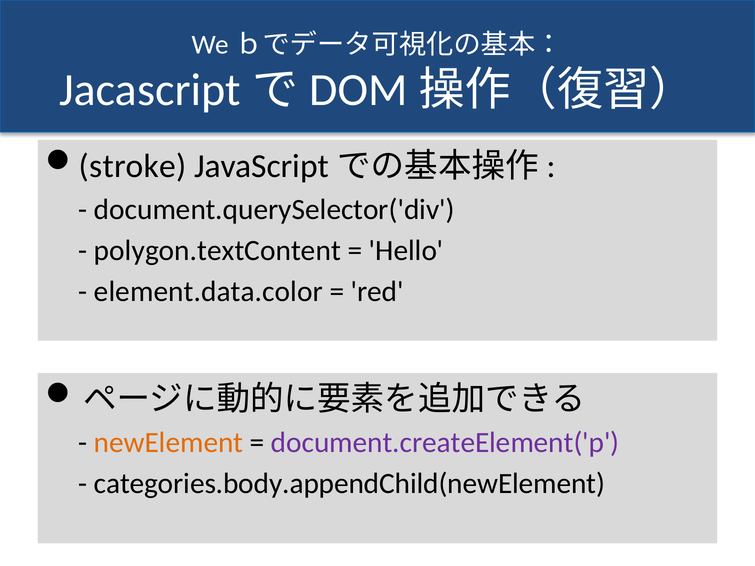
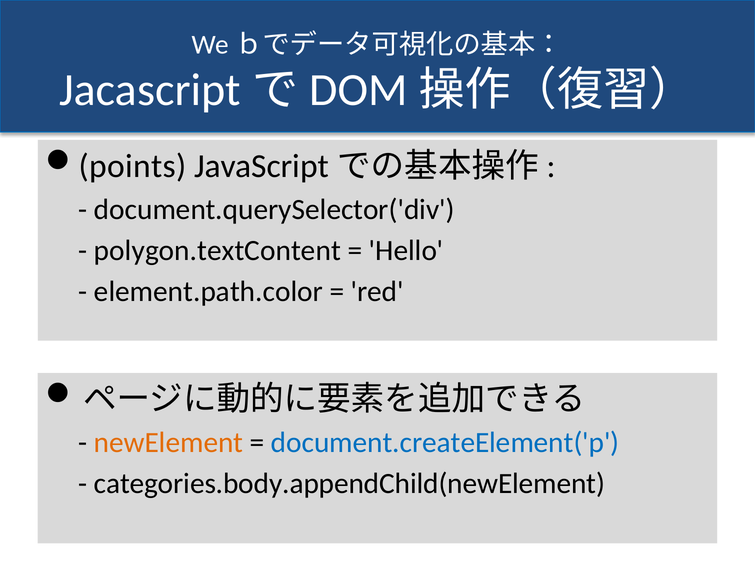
stroke: stroke -> points
element.data.color: element.data.color -> element.path.color
document.createElement('p colour: purple -> blue
